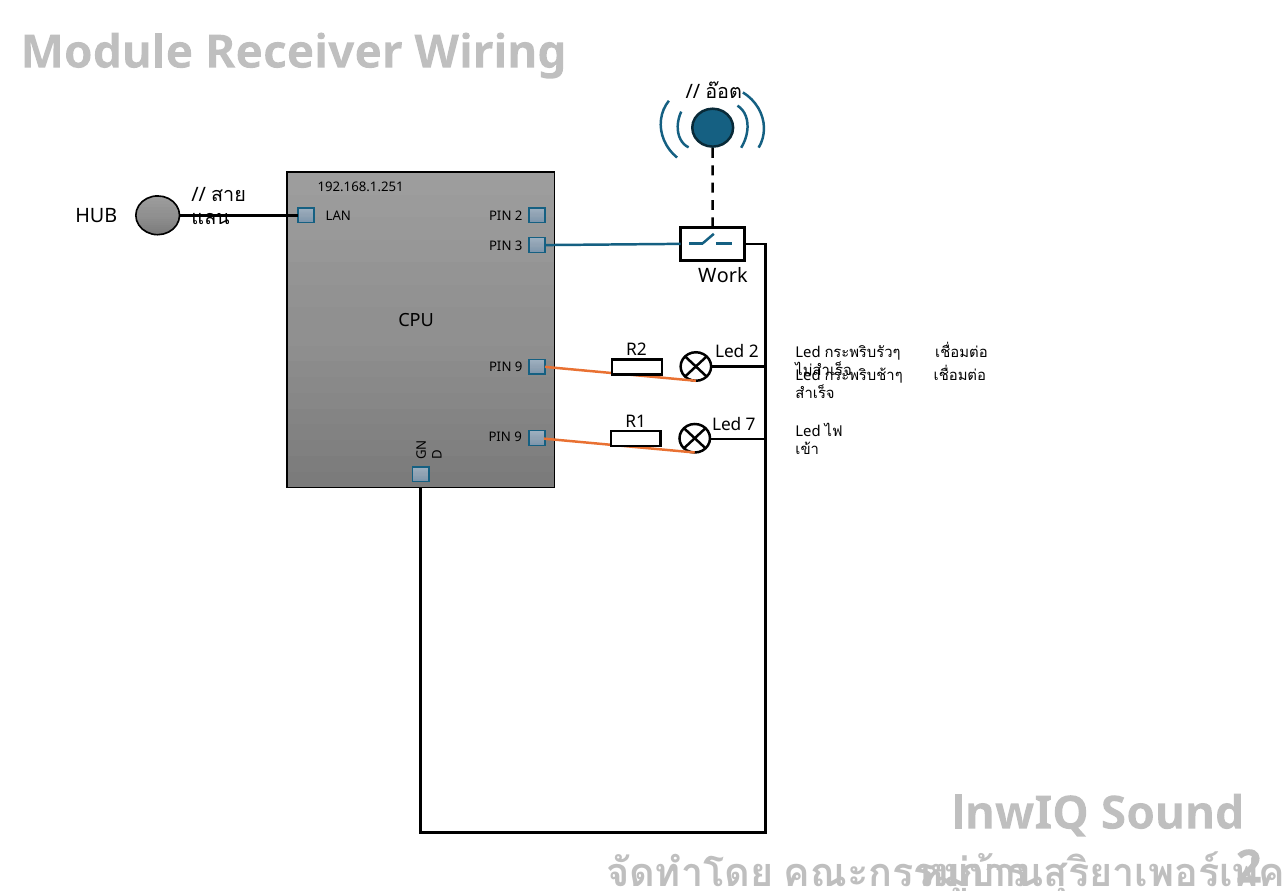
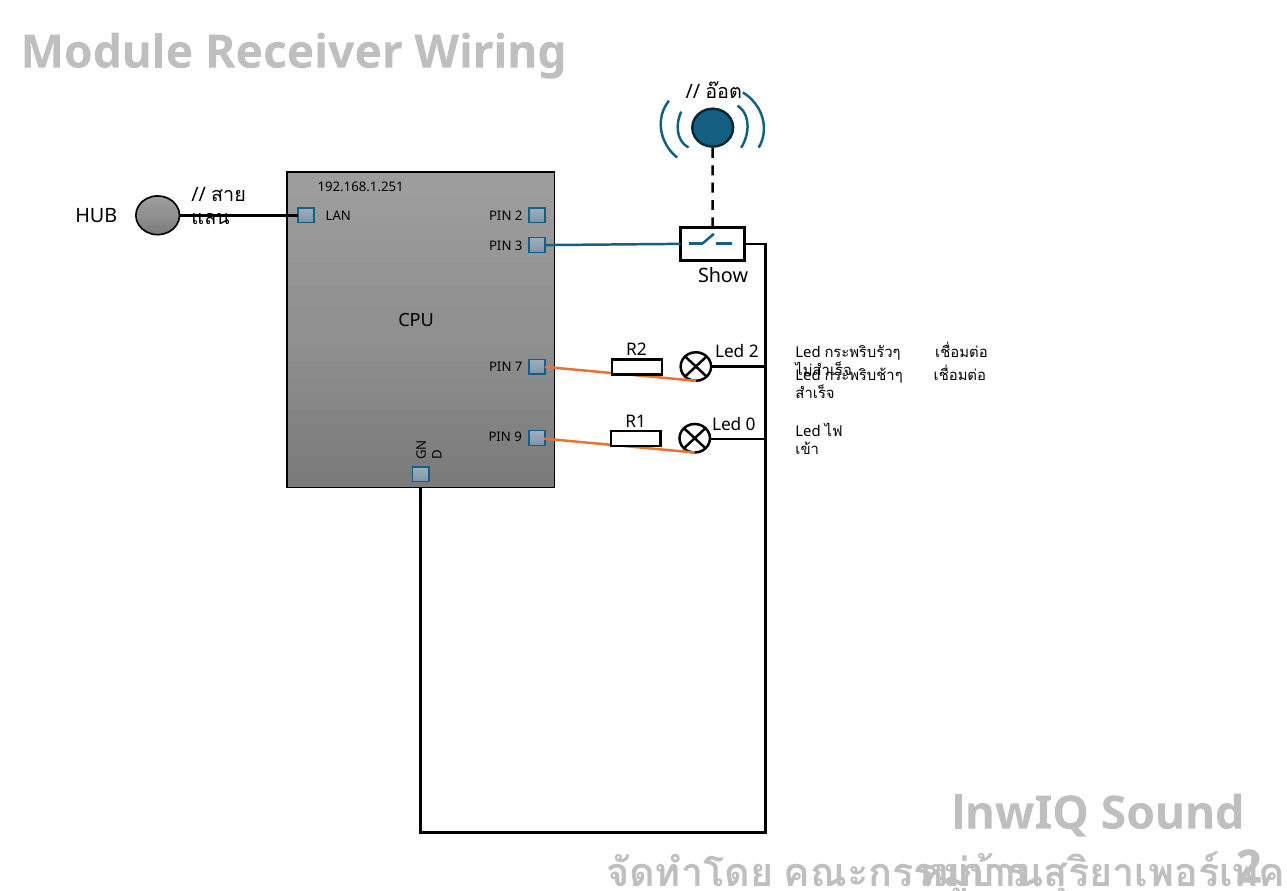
Work: Work -> Show
9 at (519, 367): 9 -> 7
7: 7 -> 0
